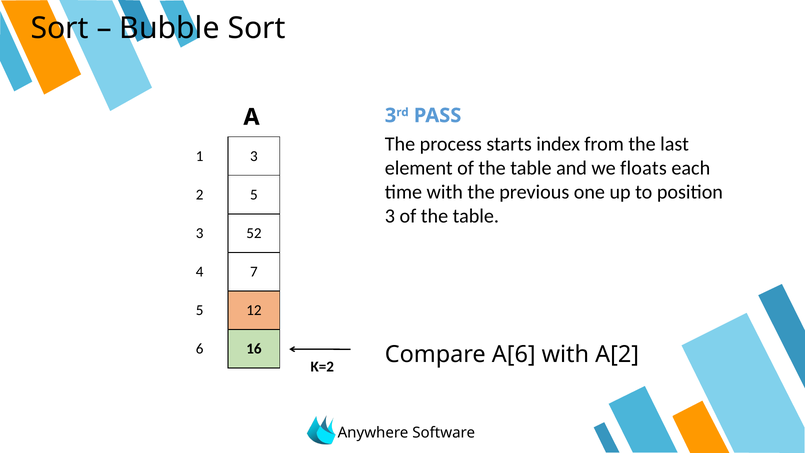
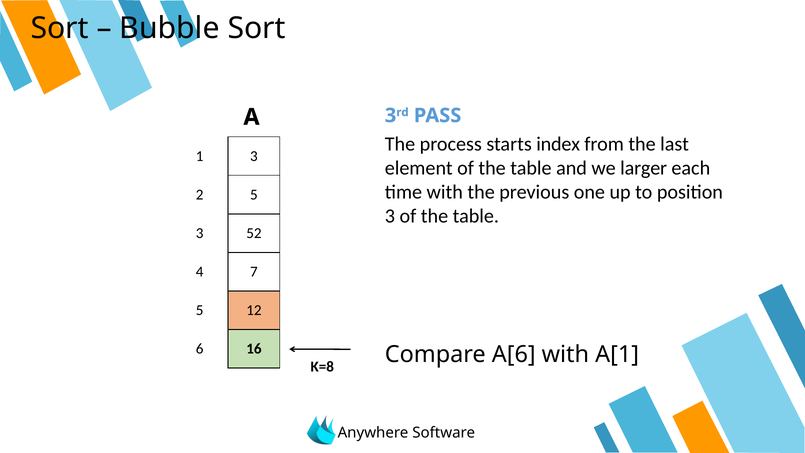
floats: floats -> larger
A[2: A[2 -> A[1
Κ=2: Κ=2 -> Κ=8
